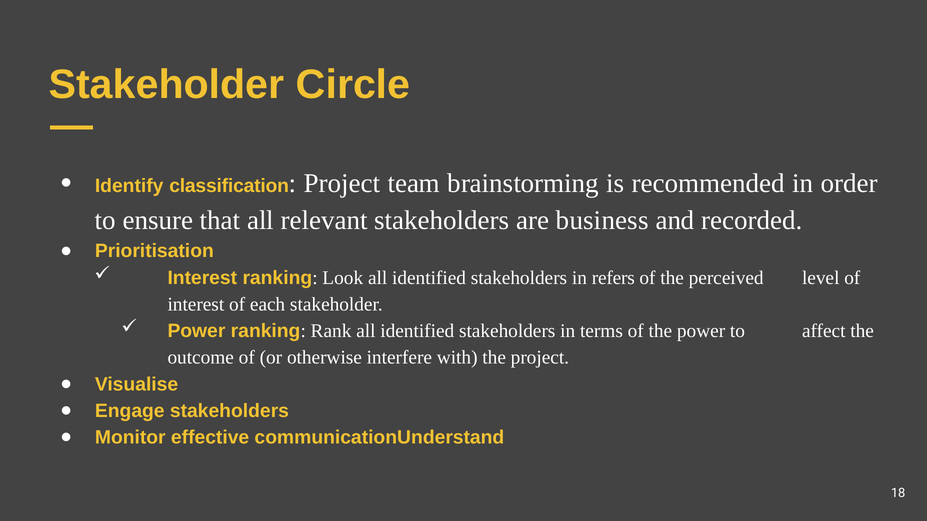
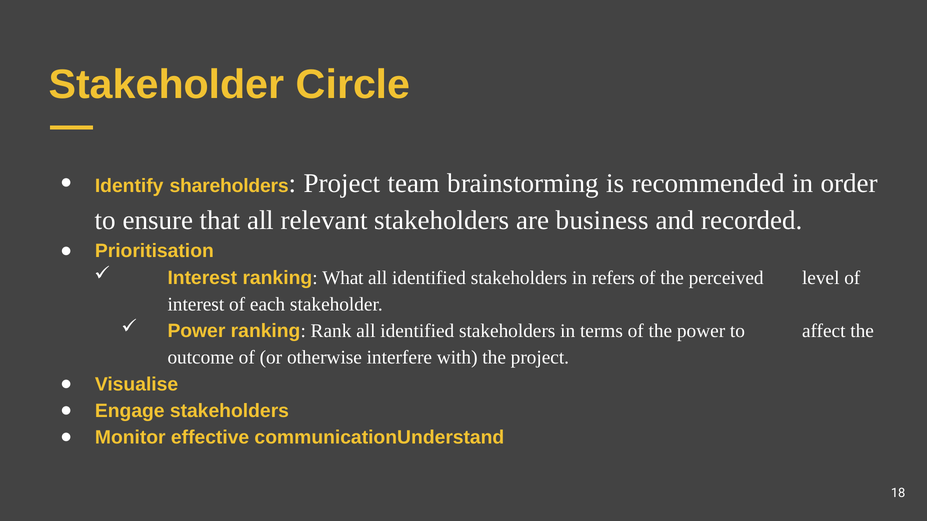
classification: classification -> shareholders
Look: Look -> What
